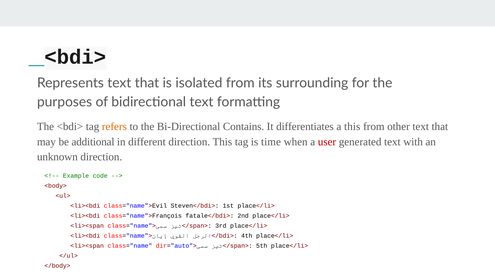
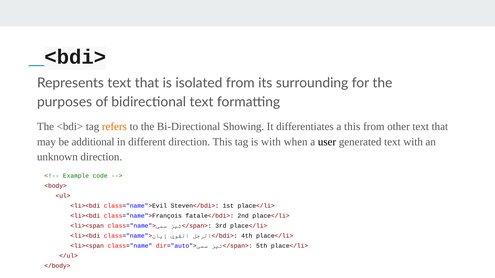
Contains: Contains -> Showing
is time: time -> with
user colour: red -> black
